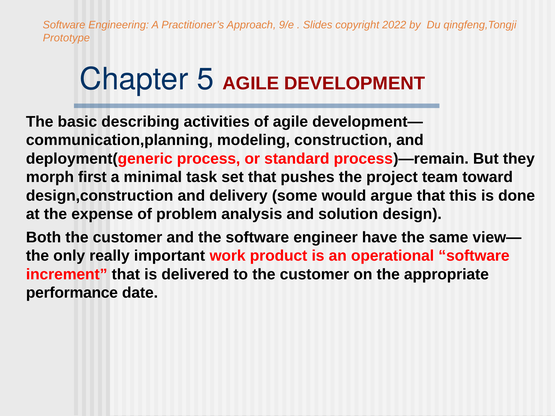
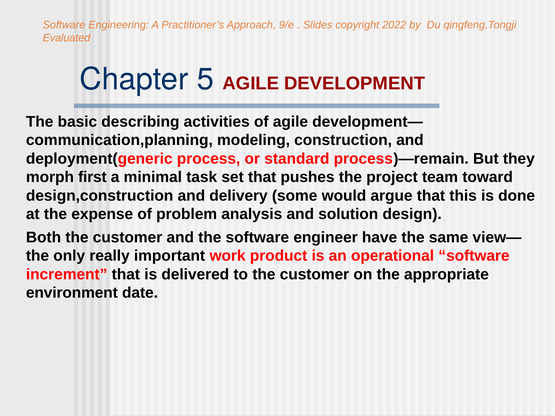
Prototype: Prototype -> Evaluated
performance: performance -> environment
